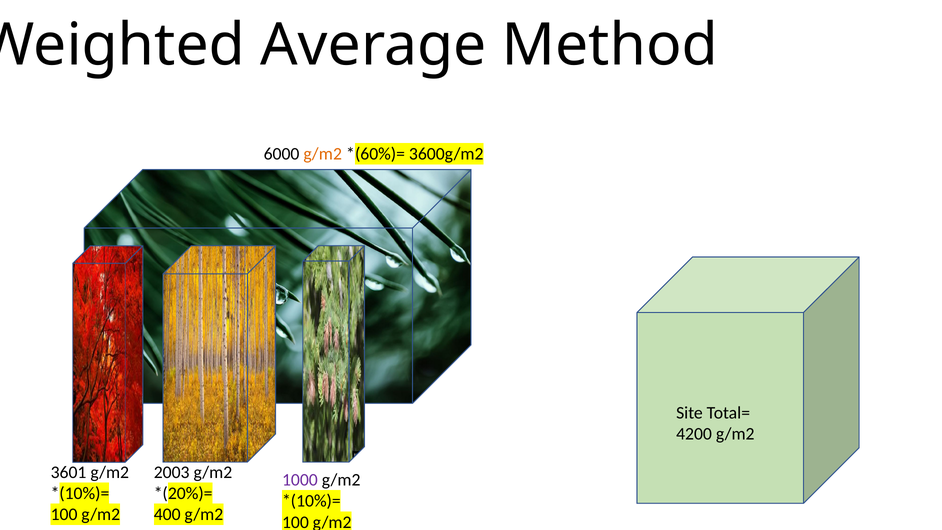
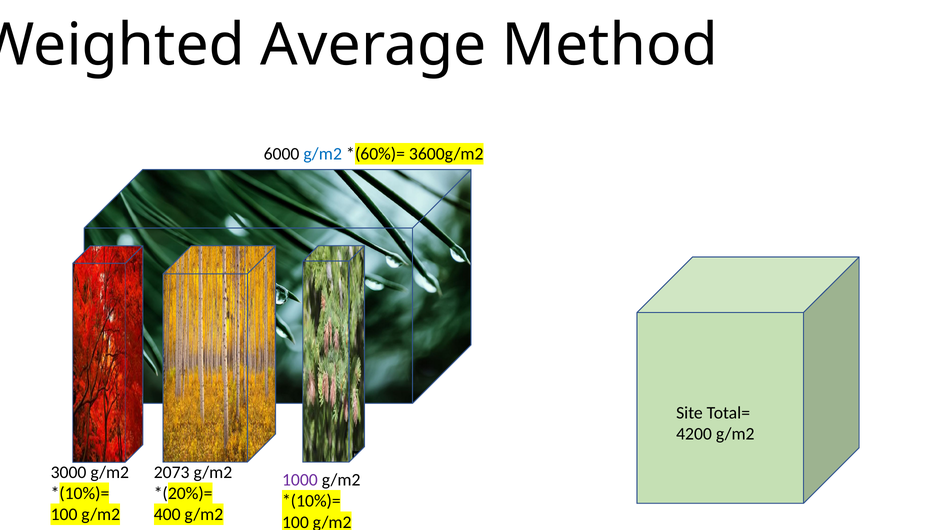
g/m2 at (323, 154) colour: orange -> blue
3601: 3601 -> 3000
2003: 2003 -> 2073
